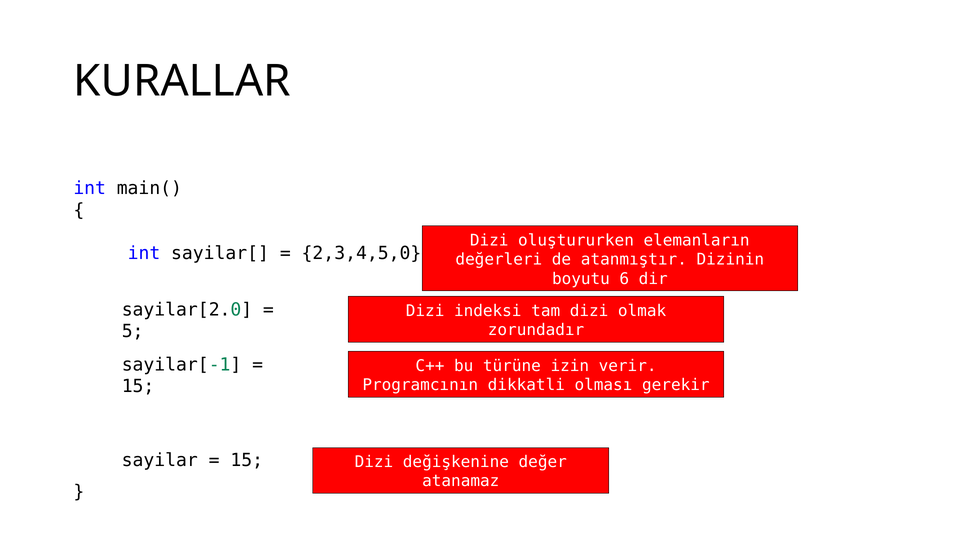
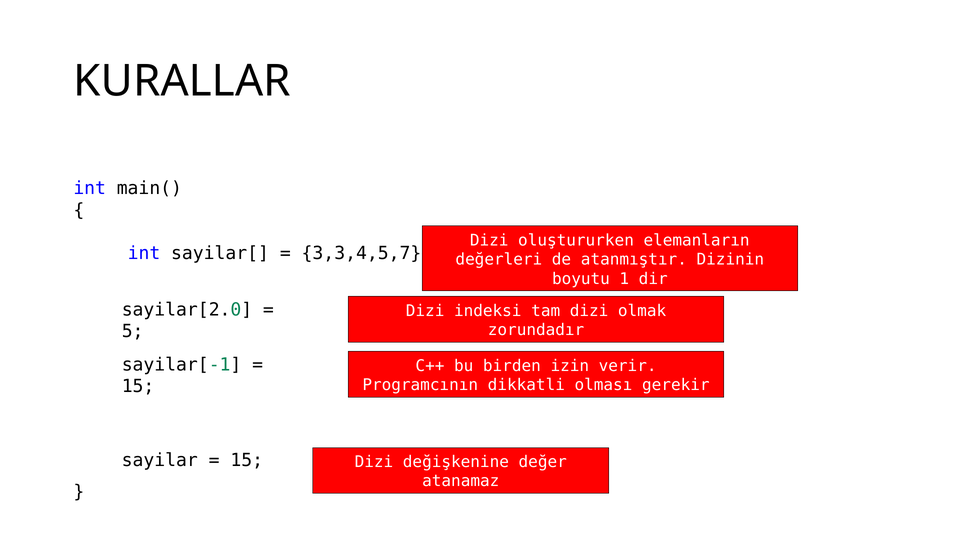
2,3,4,5,0: 2,3,4,5,0 -> 3,3,4,5,7
6: 6 -> 1
türüne: türüne -> birden
